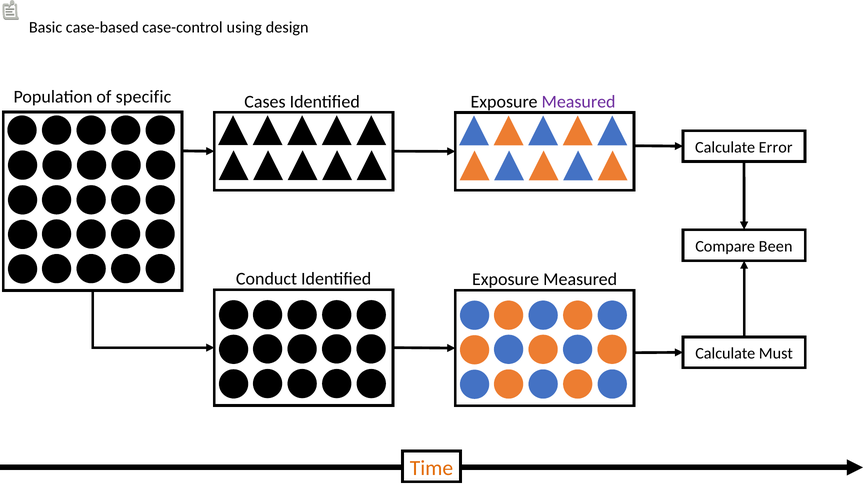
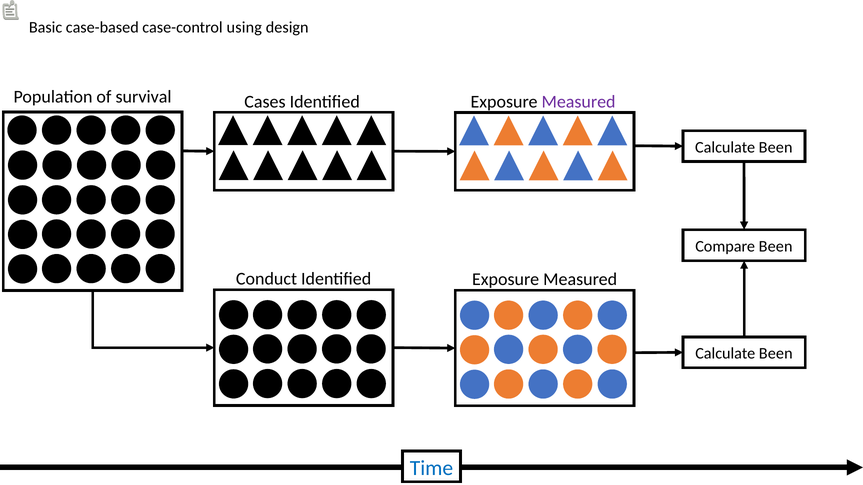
specific: specific -> survival
Error at (776, 147): Error -> Been
Must at (776, 354): Must -> Been
Time colour: orange -> blue
